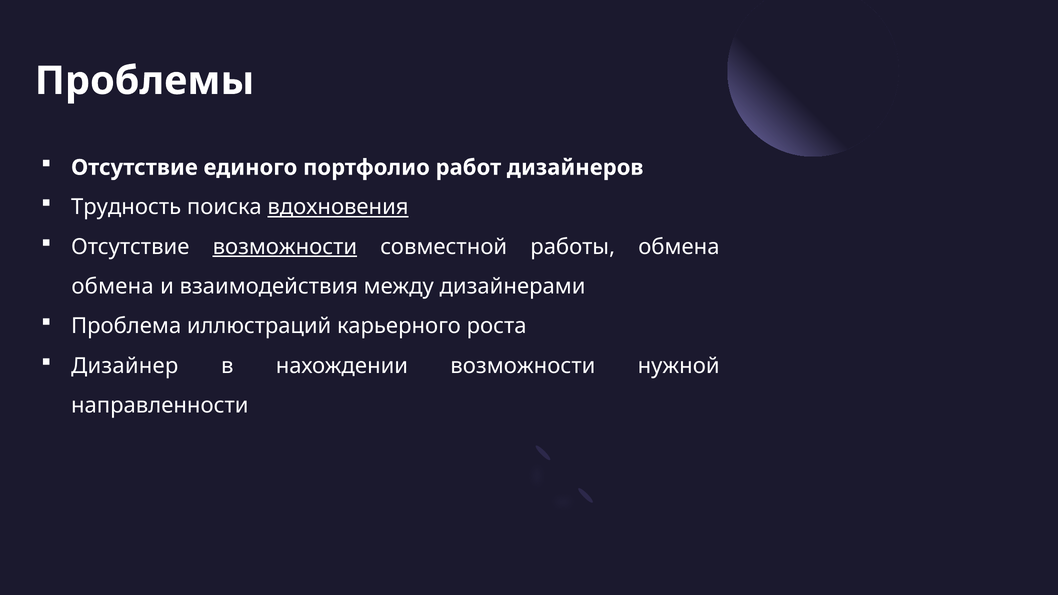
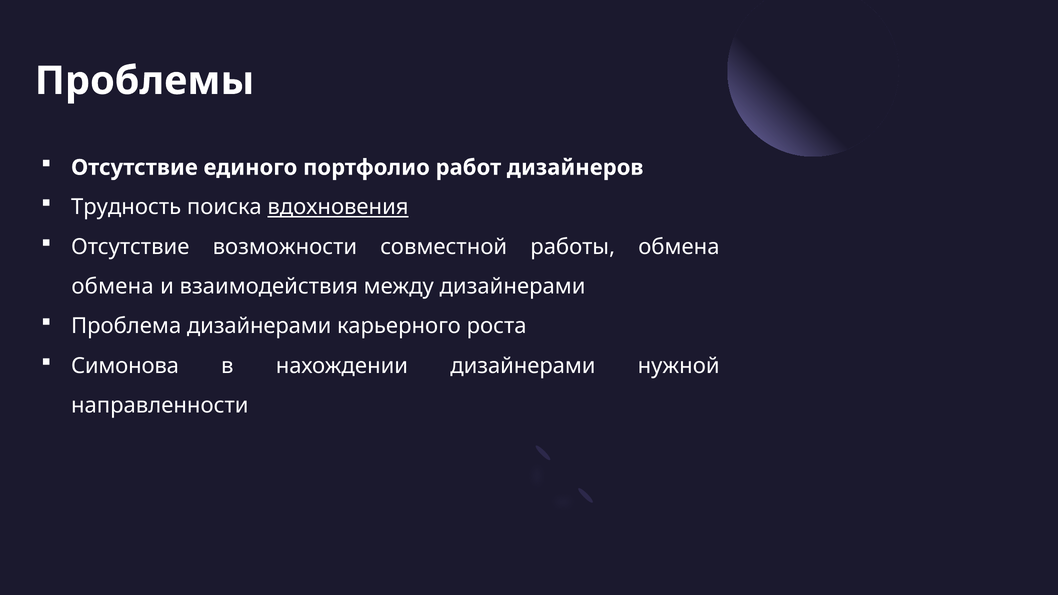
возможности at (285, 247) underline: present -> none
Проблема иллюстраций: иллюстраций -> дизайнерами
Дизайнер: Дизайнер -> Симонова
нахождении возможности: возможности -> дизайнерами
